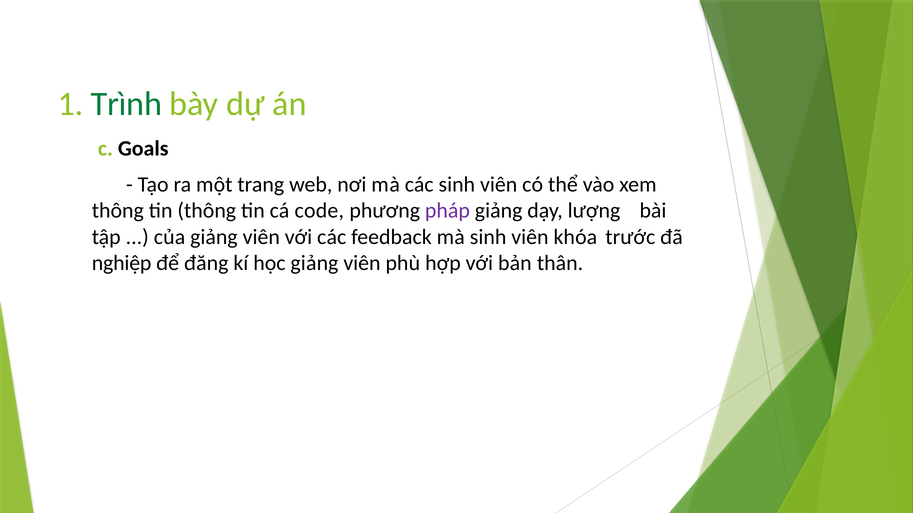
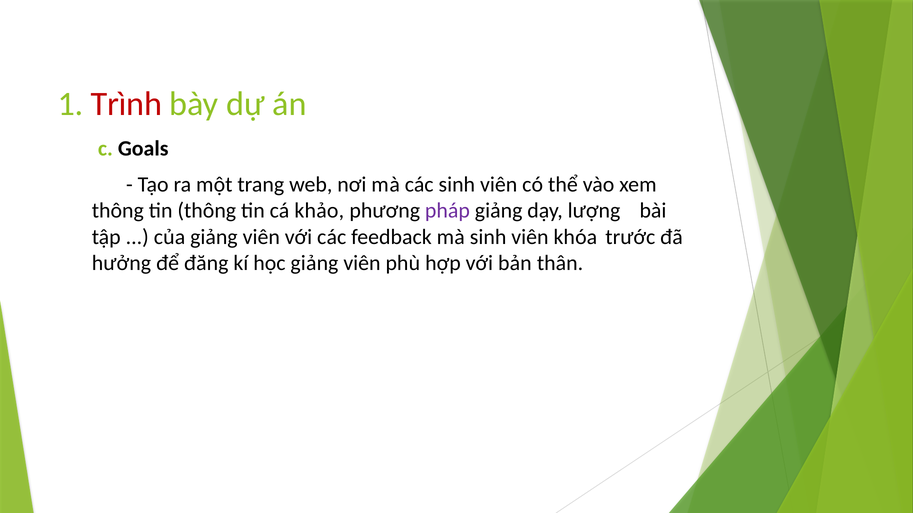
Trình colour: green -> red
code: code -> khảo
nghiệp: nghiệp -> hưởng
